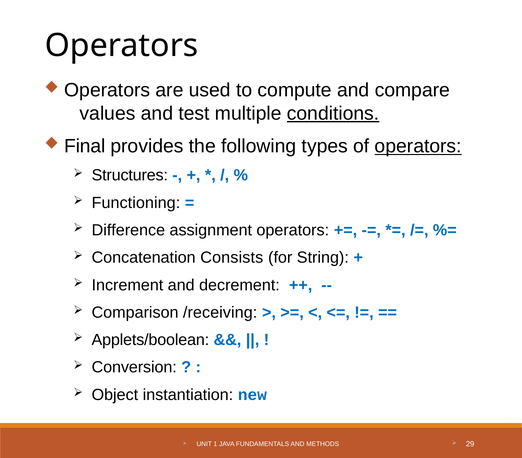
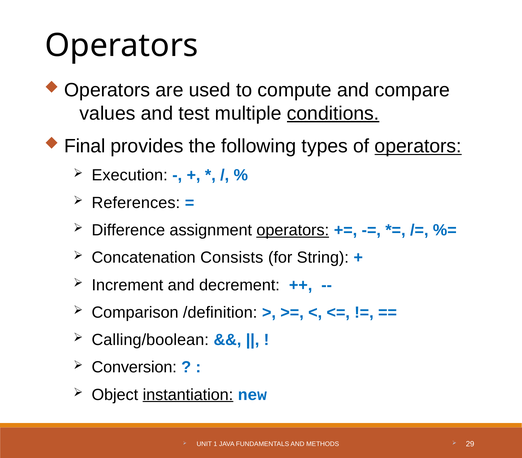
Structures: Structures -> Execution
Functioning: Functioning -> References
operators at (293, 230) underline: none -> present
/receiving: /receiving -> /definition
Applets/boolean: Applets/boolean -> Calling/boolean
instantiation underline: none -> present
